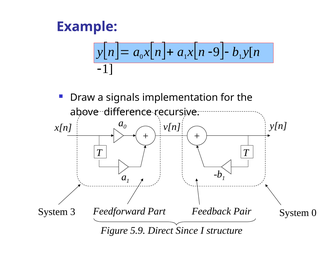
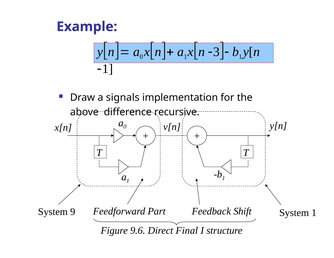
9: 9 -> 3
Pair: Pair -> Shift
3: 3 -> 9
System 0: 0 -> 1
5.9: 5.9 -> 9.6
Since: Since -> Final
